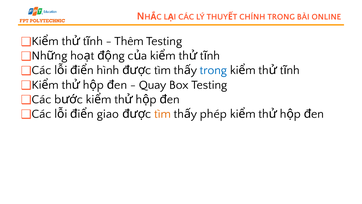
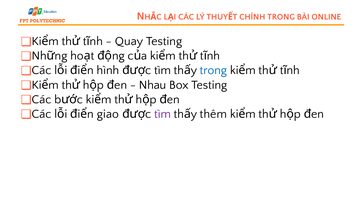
Thêm: Thêm -> Quay
Quay: Quay -> Nhau
tìm at (162, 114) colour: orange -> purple
phép: phép -> thêm
